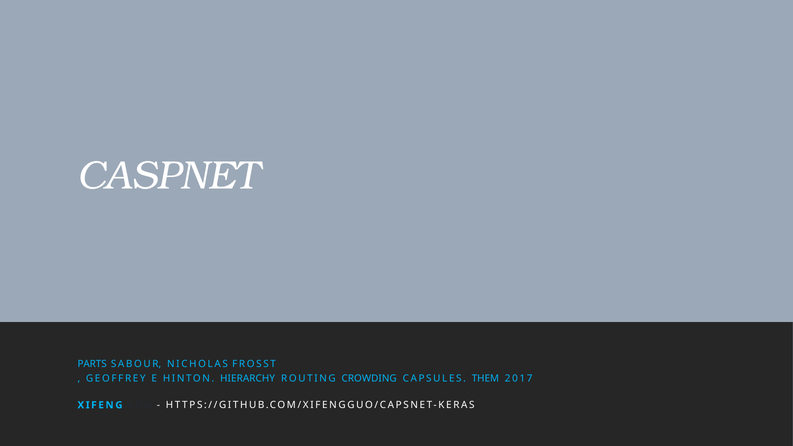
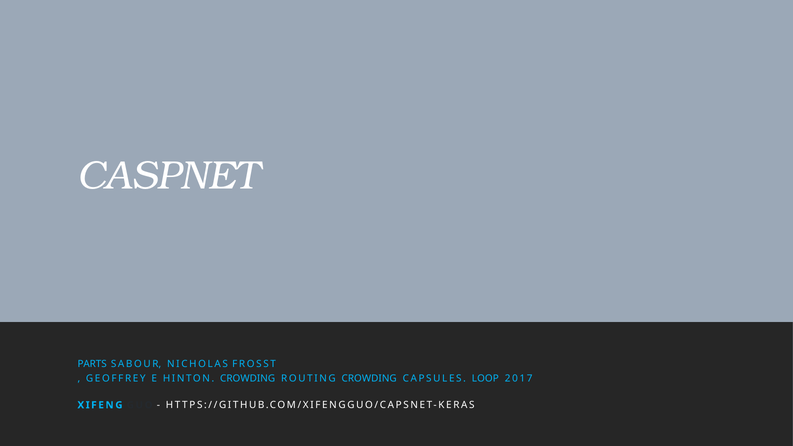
HINTON HIERARCHY: HIERARCHY -> CROWDING
THEM: THEM -> LOOP
